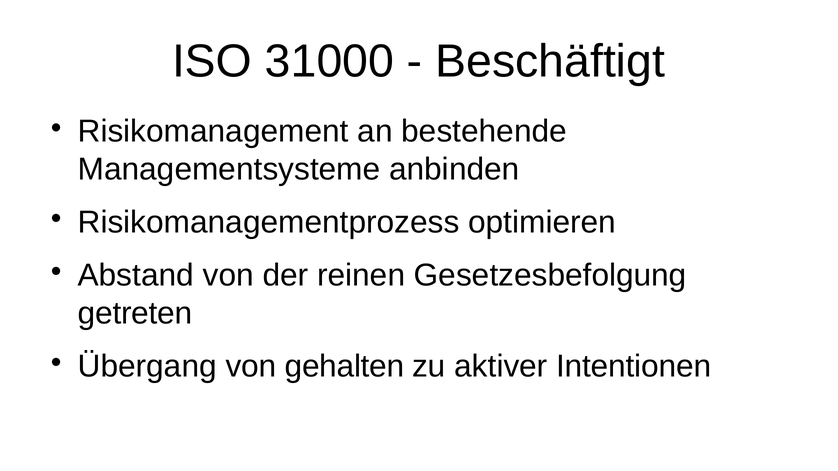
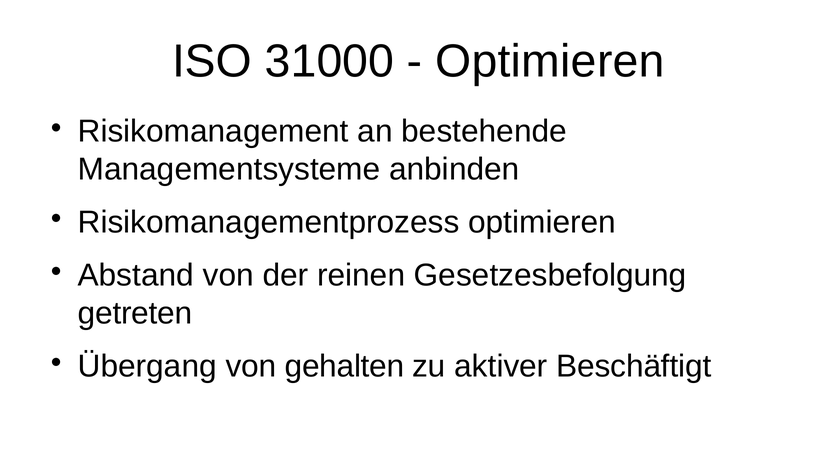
Beschäftigt at (550, 61): Beschäftigt -> Optimieren
Intentionen: Intentionen -> Beschäftigt
